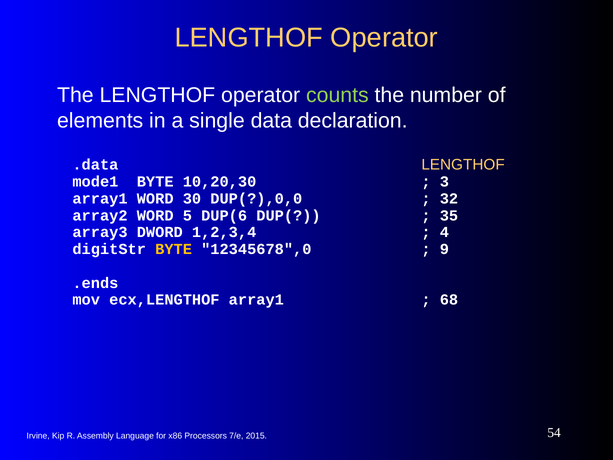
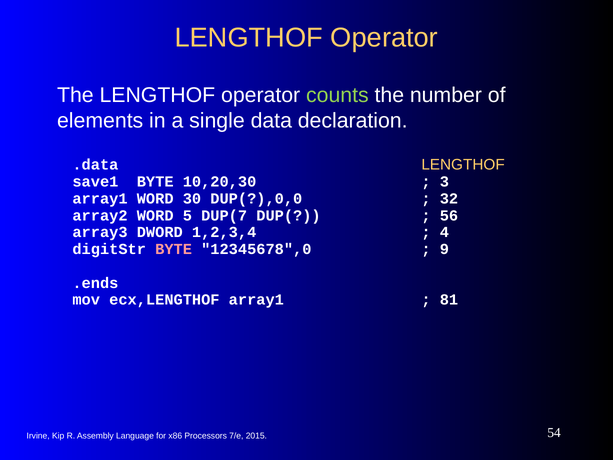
mode1: mode1 -> save1
DUP(6: DUP(6 -> DUP(7
35: 35 -> 56
BYTE at (174, 249) colour: yellow -> pink
68: 68 -> 81
